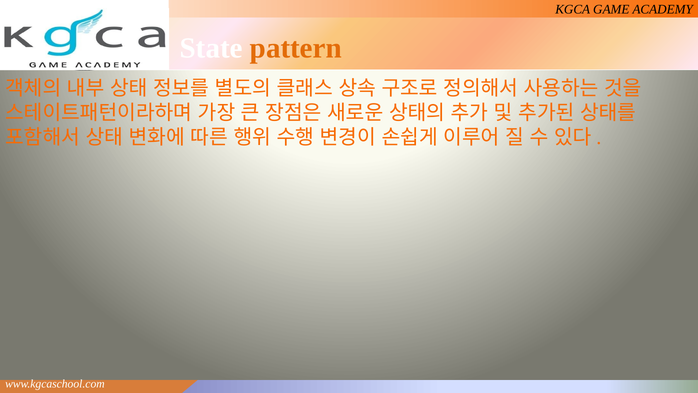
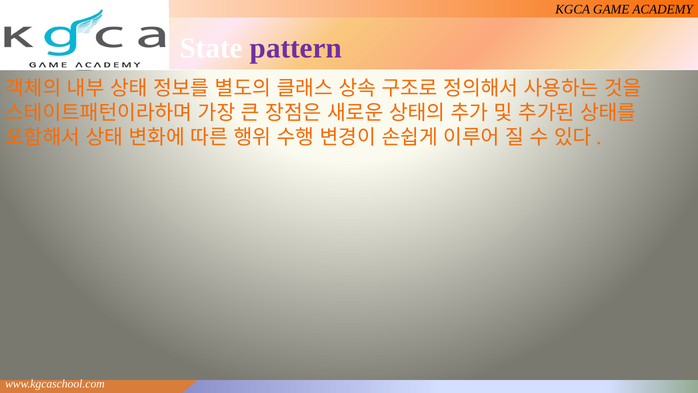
pattern colour: orange -> purple
